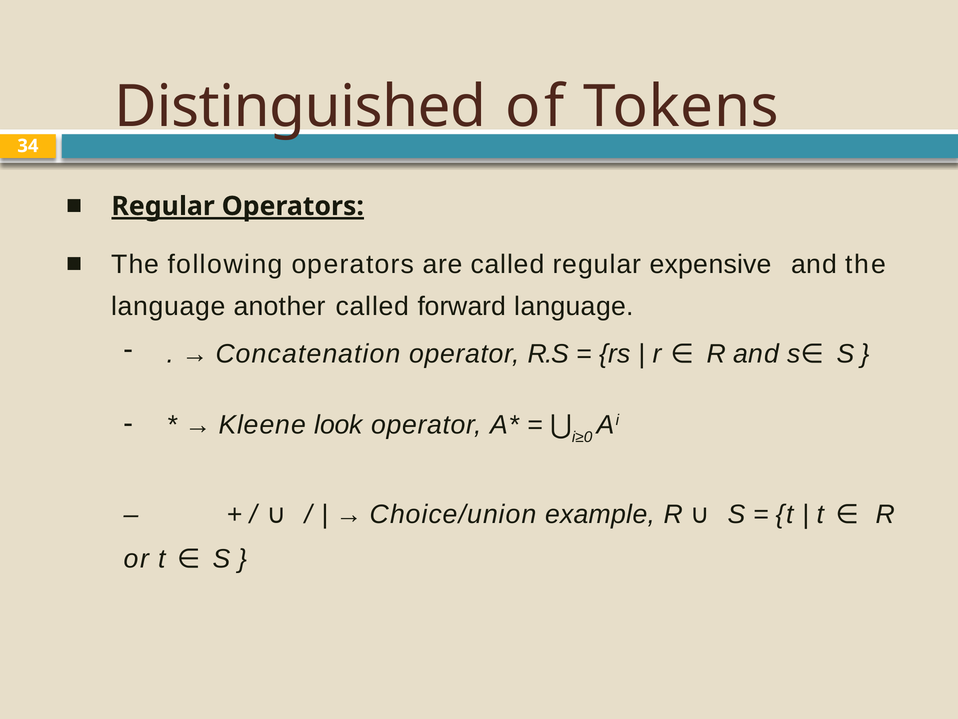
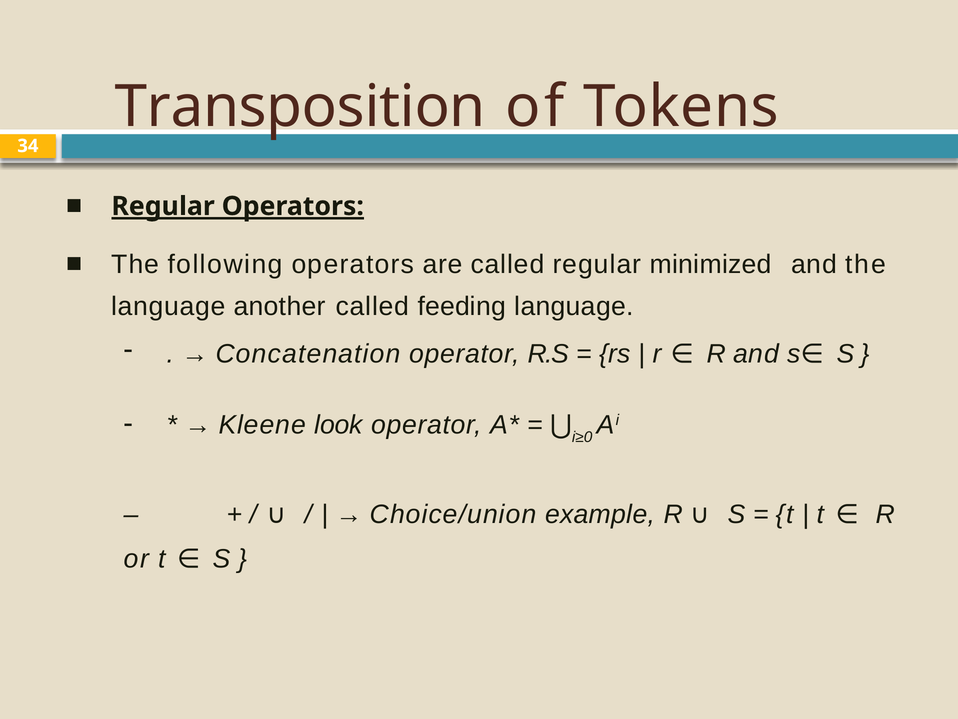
Distinguished: Distinguished -> Transposition
expensive: expensive -> minimized
forward: forward -> feeding
